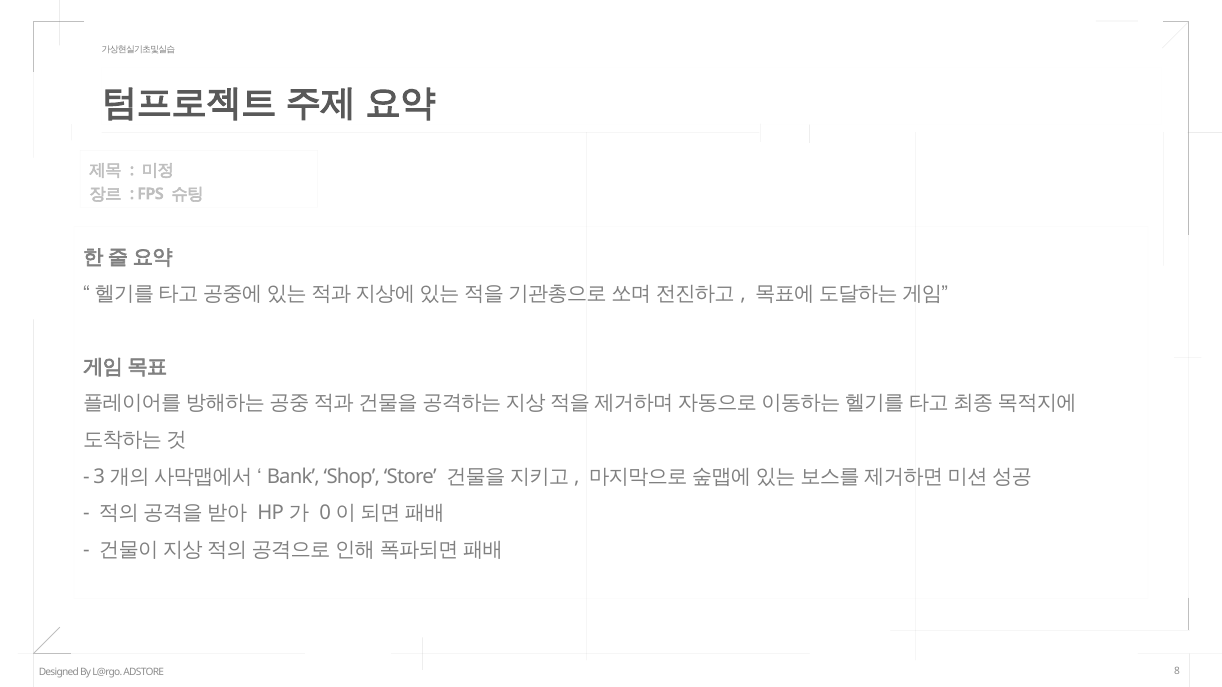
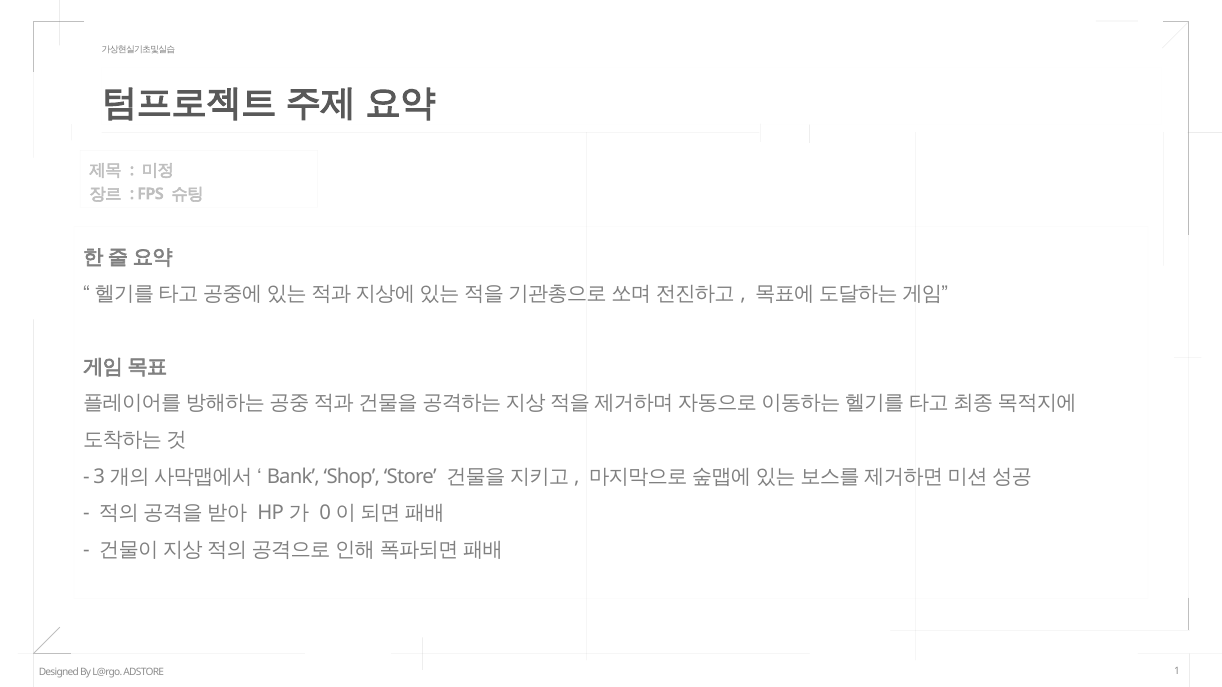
8: 8 -> 1
